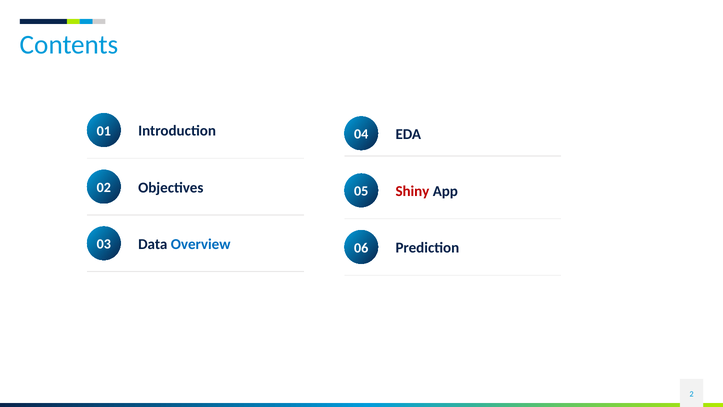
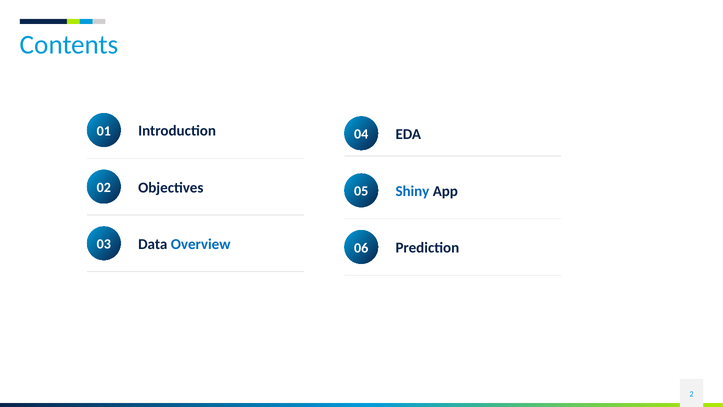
Shiny colour: red -> blue
